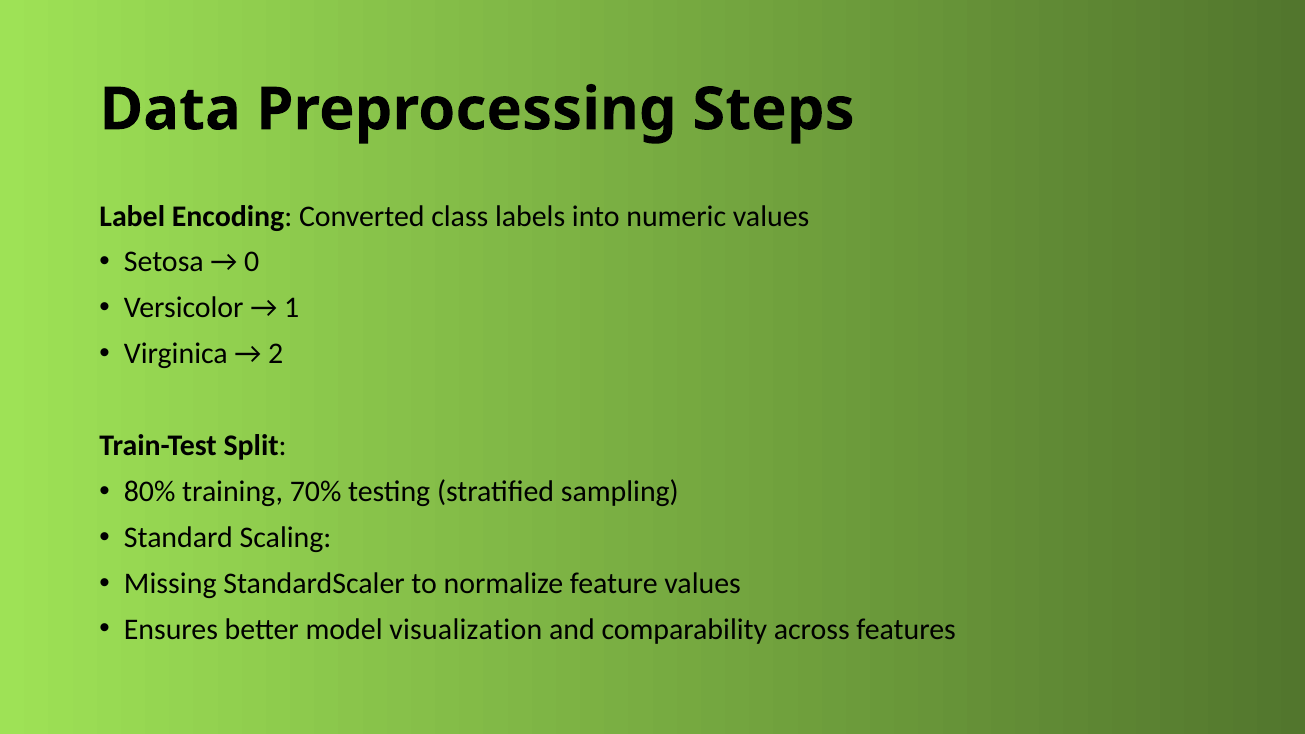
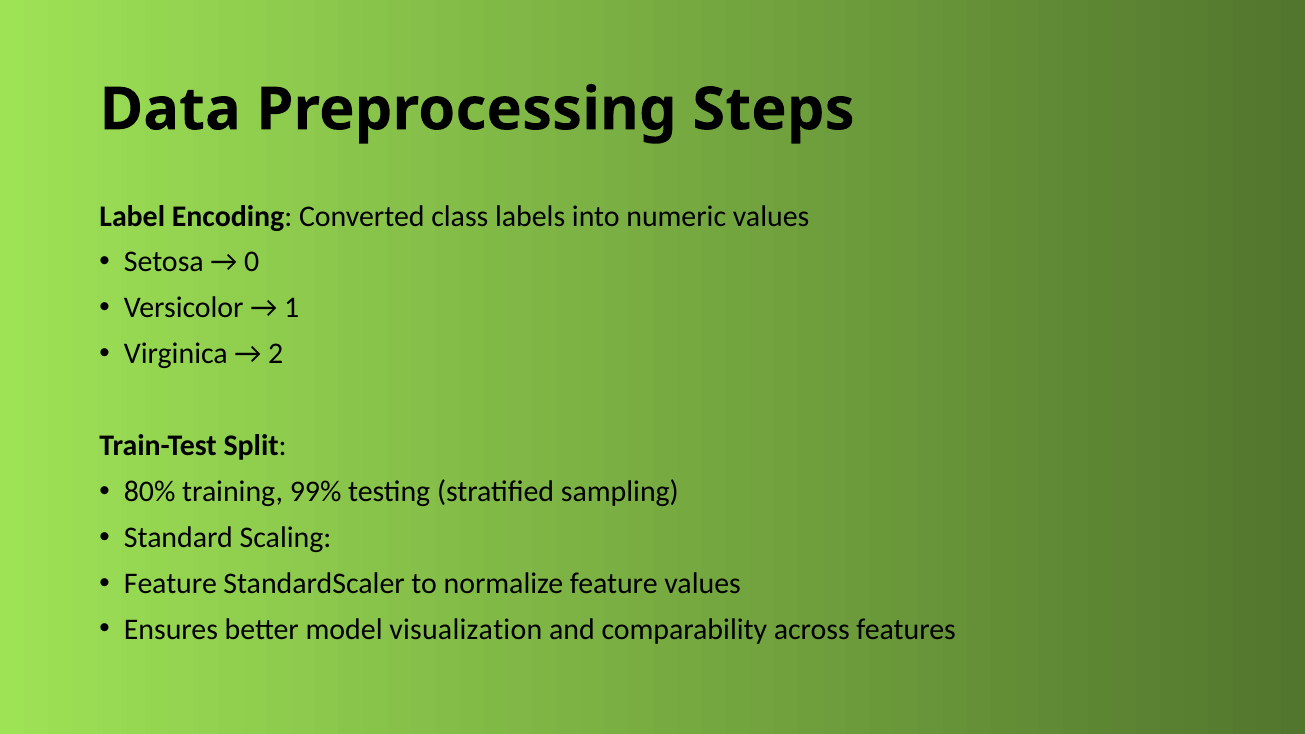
70%: 70% -> 99%
Missing at (170, 583): Missing -> Feature
